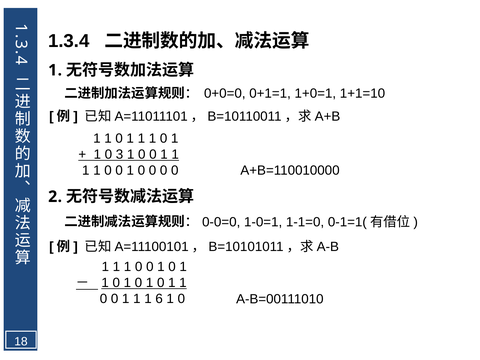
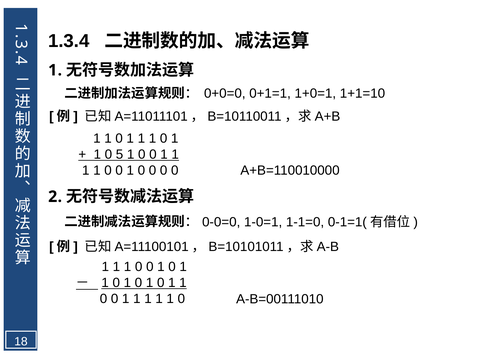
0 3: 3 -> 5
6 at (159, 299): 6 -> 1
